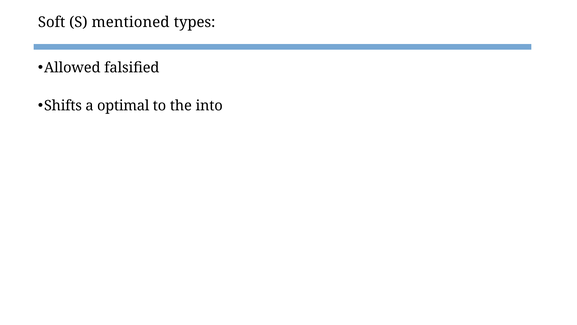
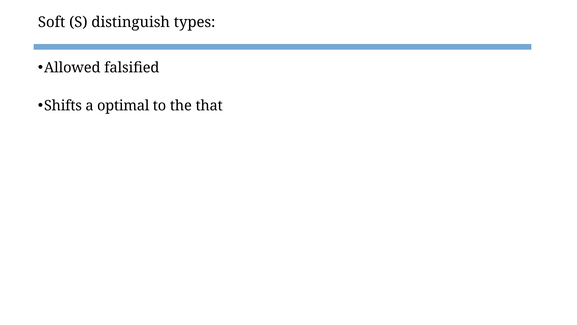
mentioned: mentioned -> distinguish
into: into -> that
